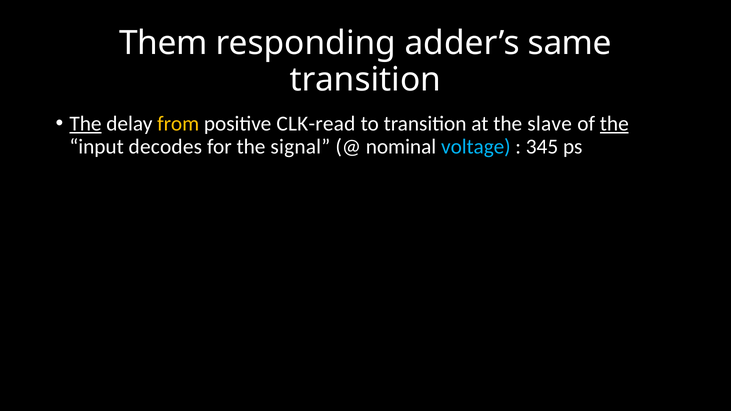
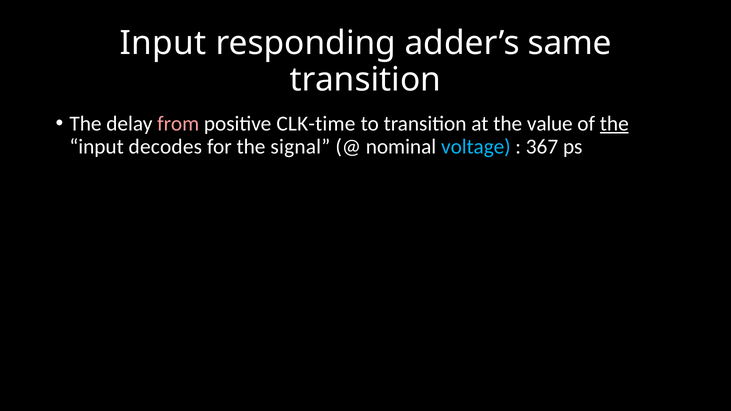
Them at (163, 43): Them -> Input
The at (85, 124) underline: present -> none
from colour: yellow -> pink
CLK-read: CLK-read -> CLK-time
slave: slave -> value
345: 345 -> 367
